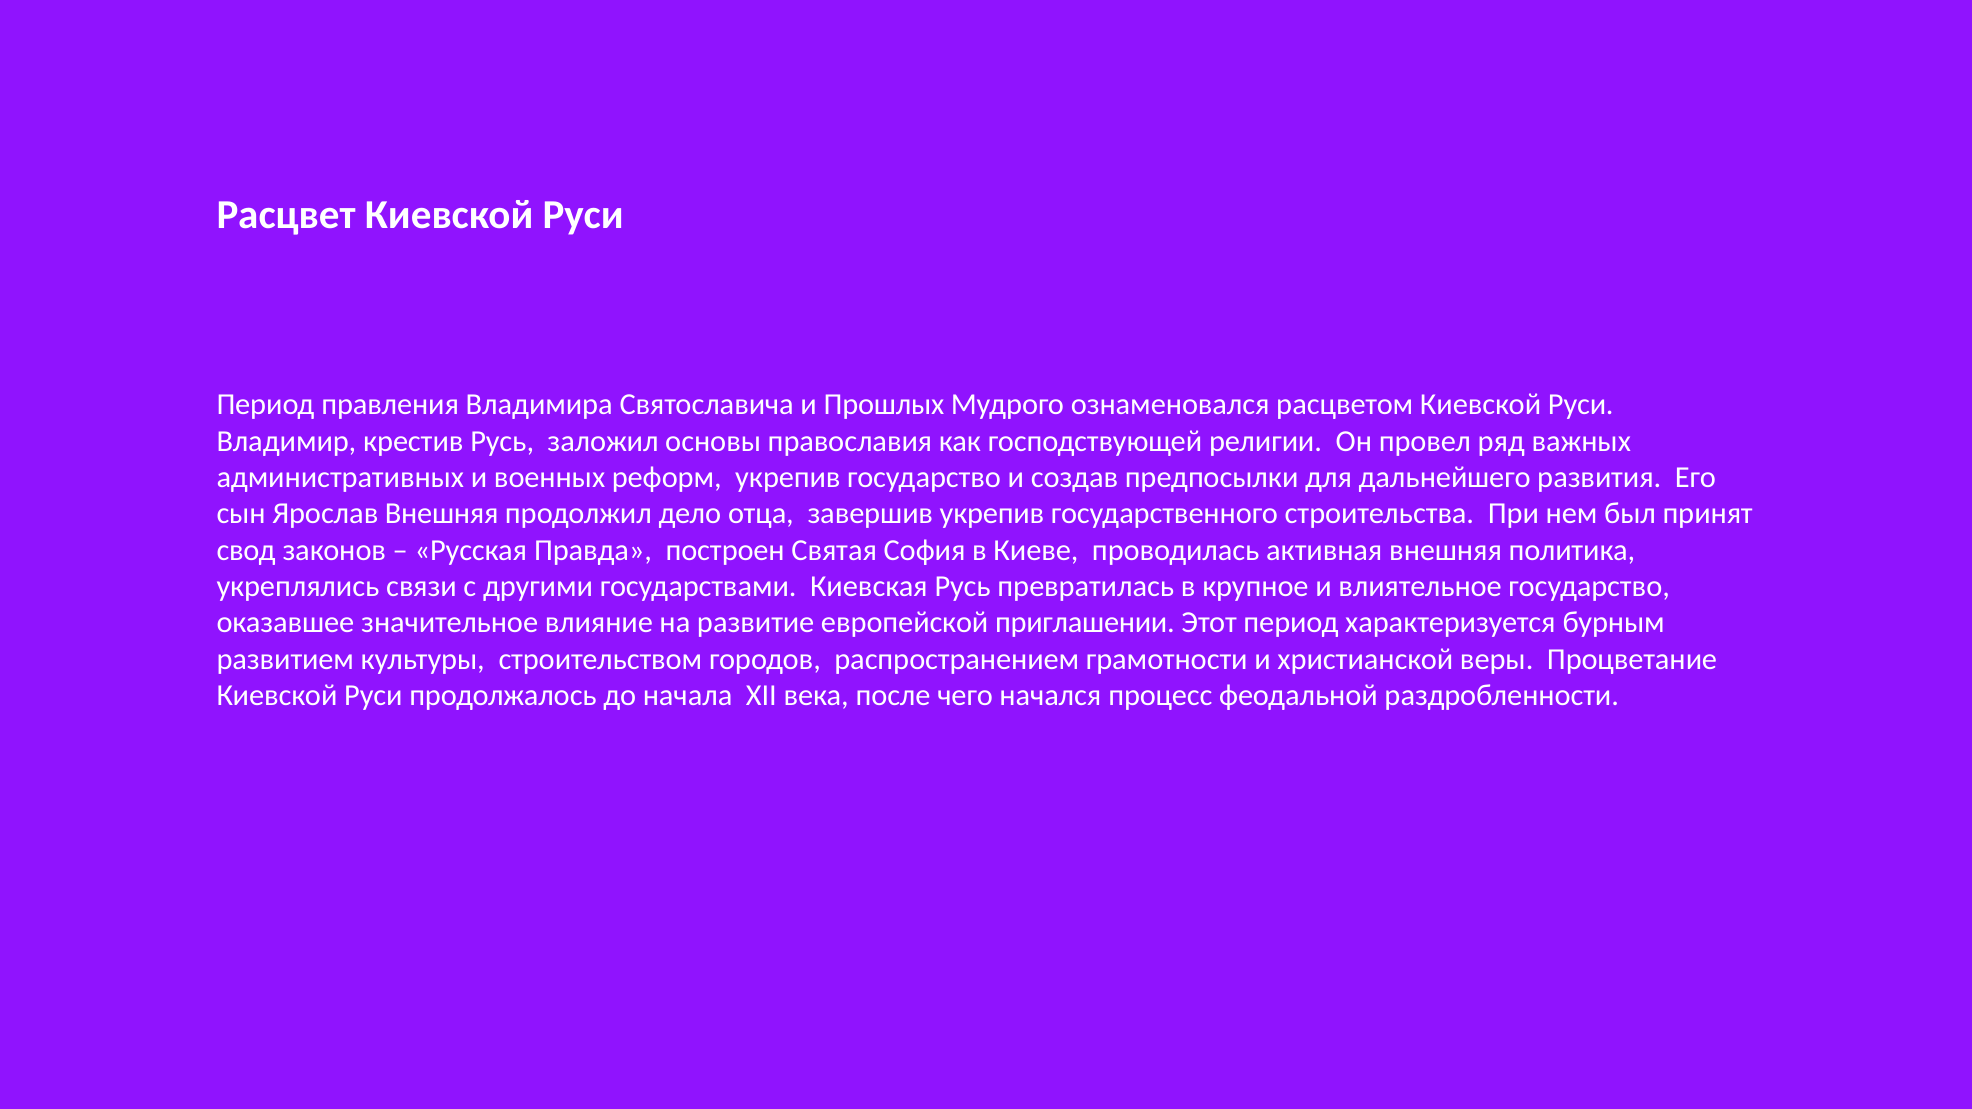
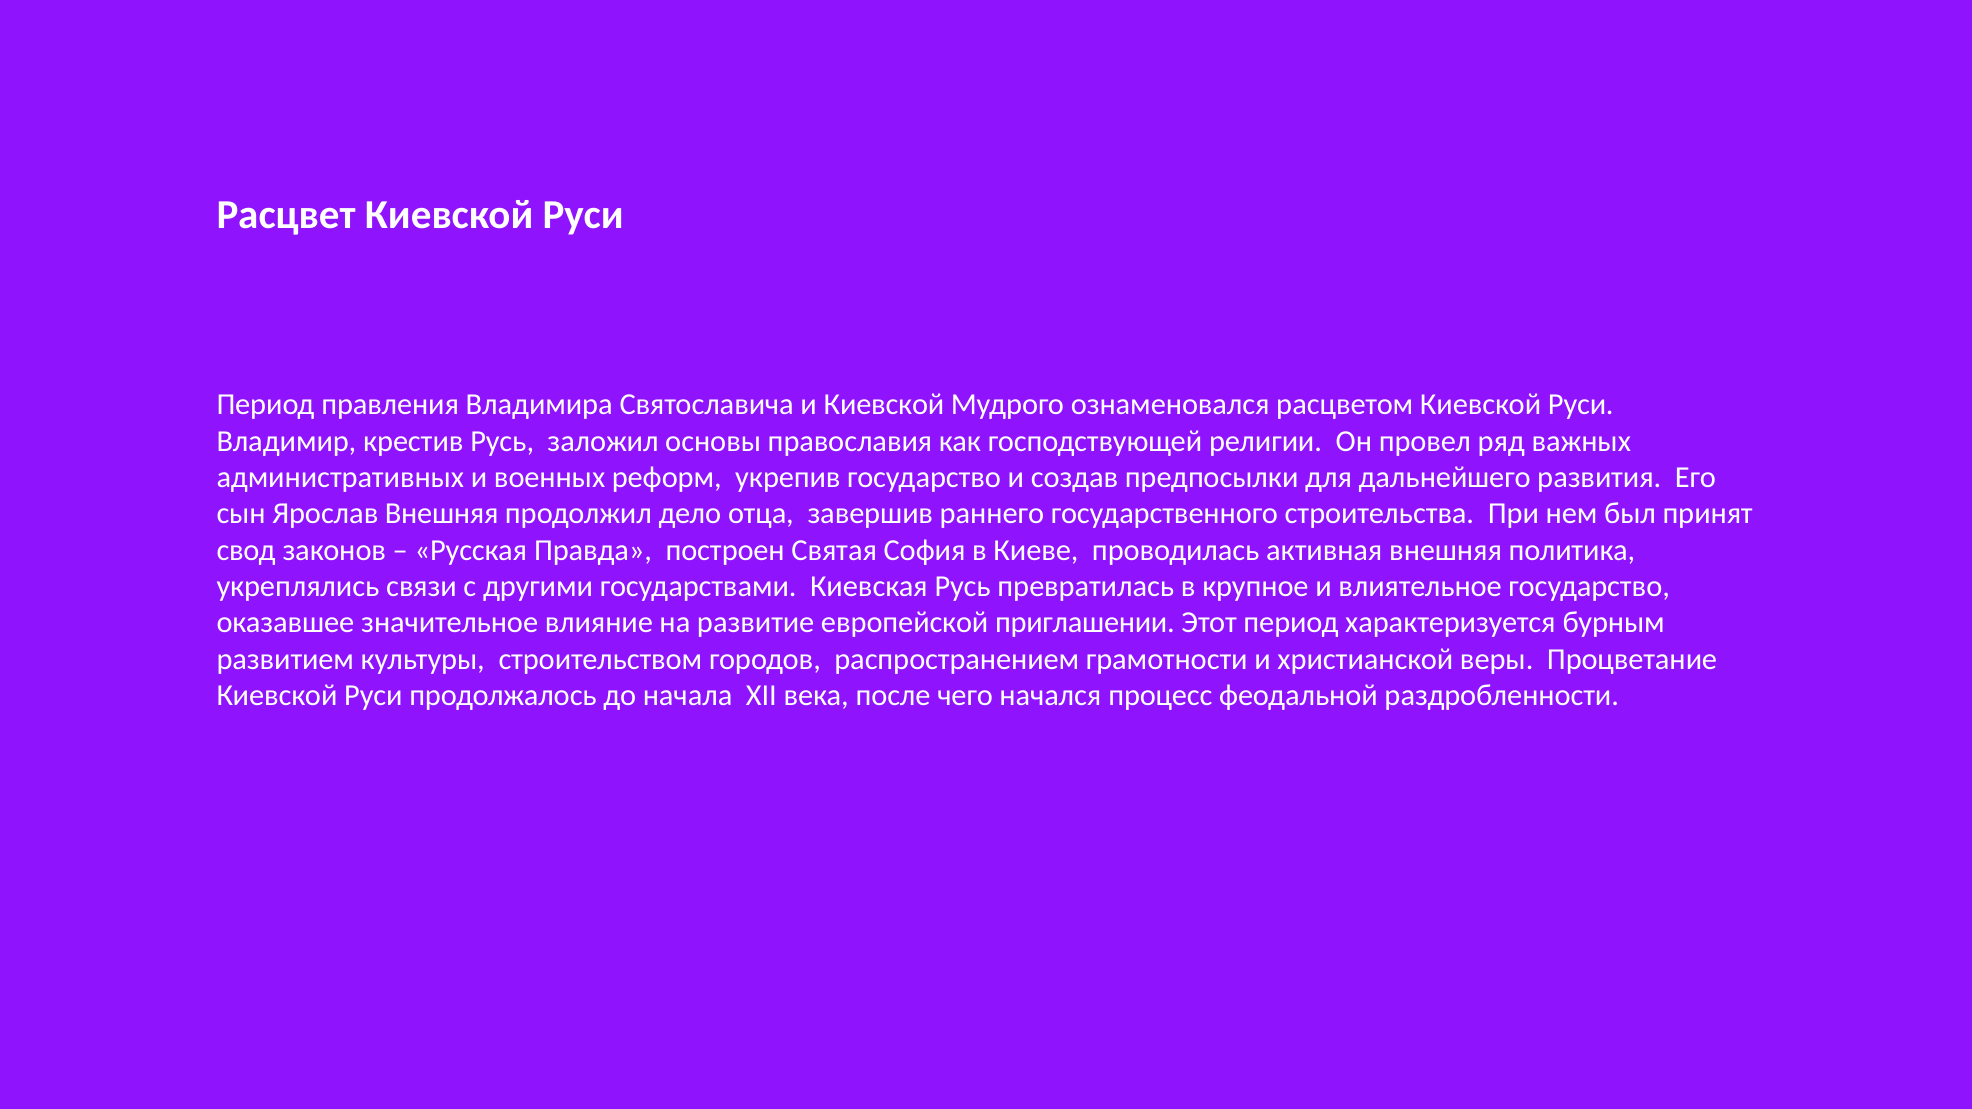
и Прошлых: Прошлых -> Киевской
завершив укрепив: укрепив -> раннего
